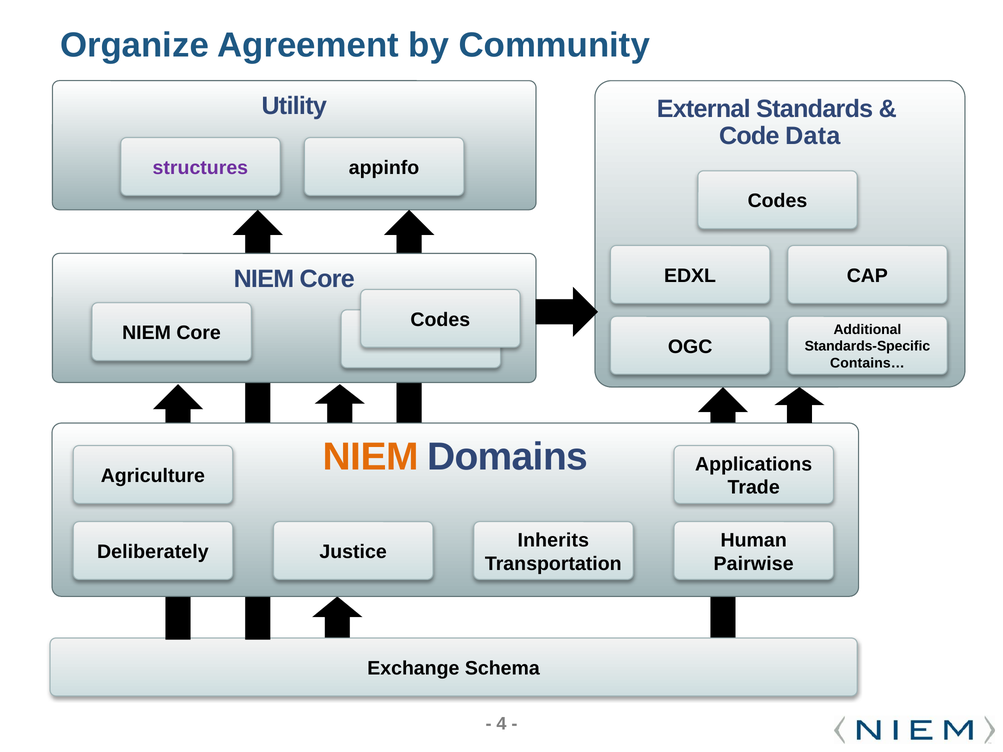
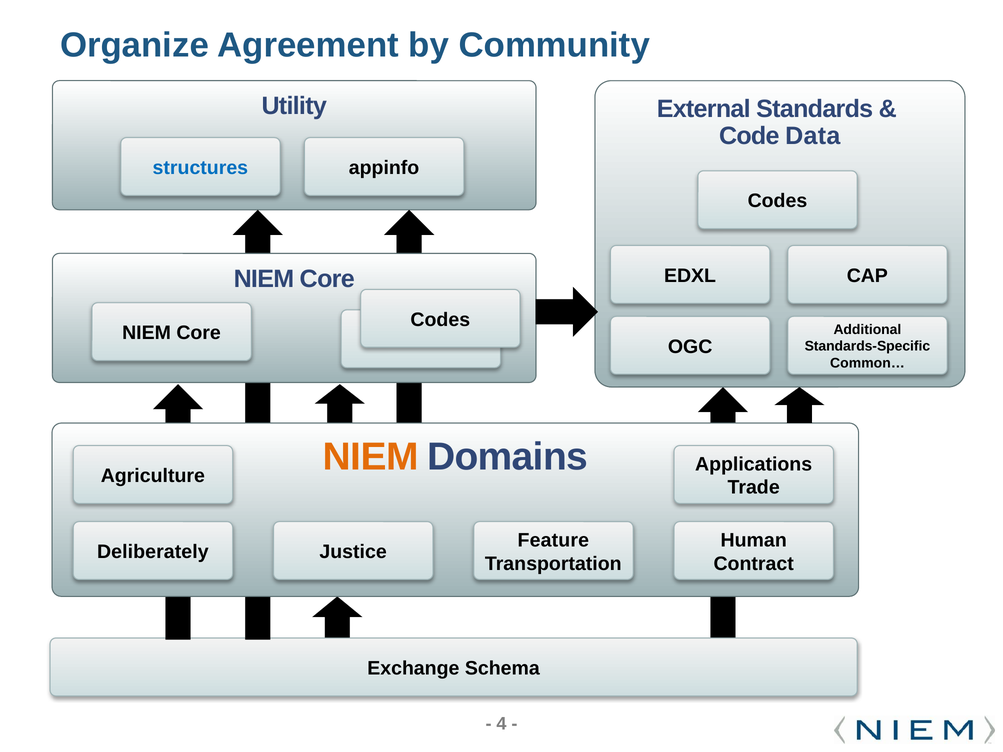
structures colour: purple -> blue
Contains…: Contains… -> Common…
Inherits: Inherits -> Feature
Pairwise: Pairwise -> Contract
